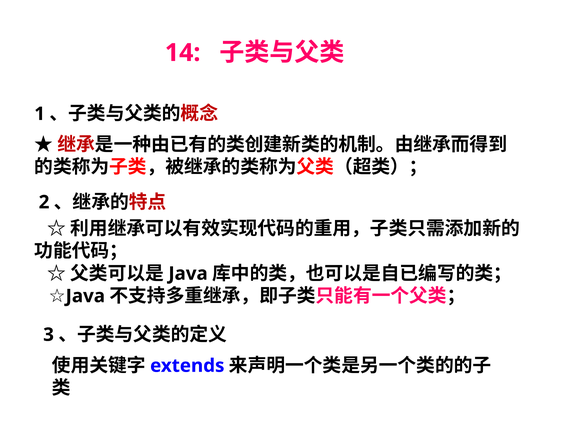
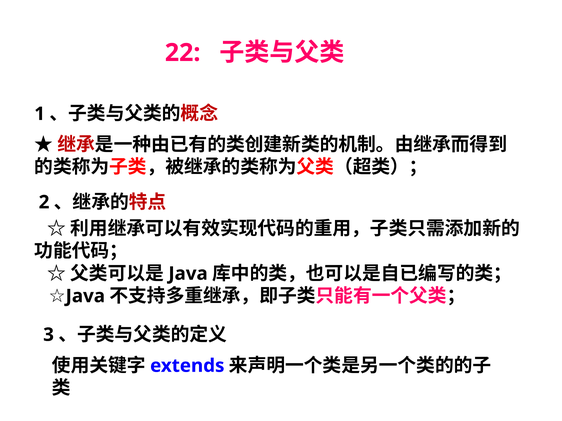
14: 14 -> 22
